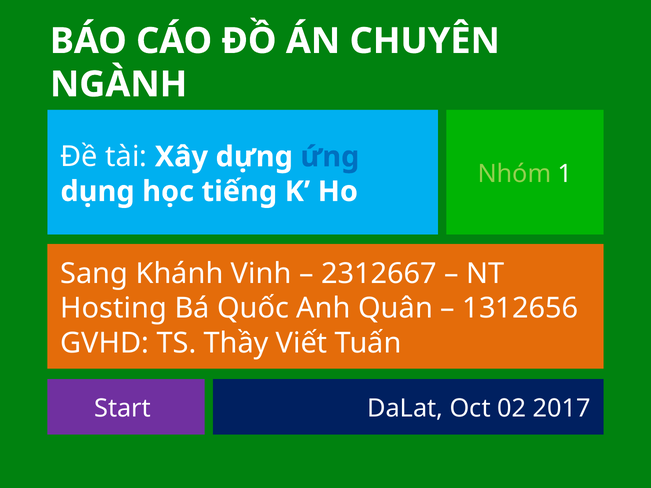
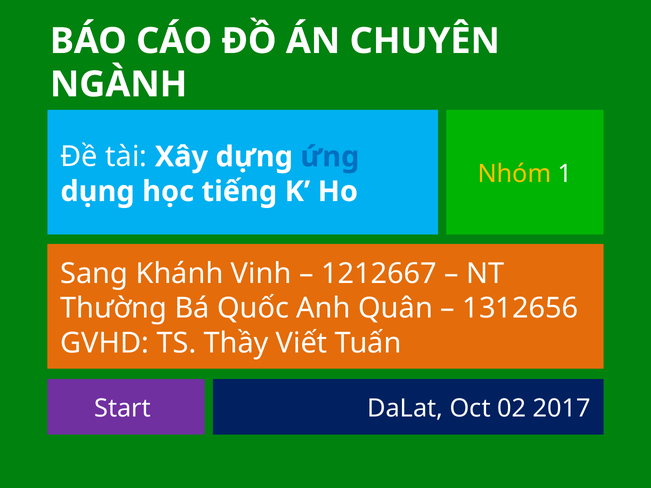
Nhóm colour: light green -> yellow
2312667: 2312667 -> 1212667
Hosting: Hosting -> Thường
